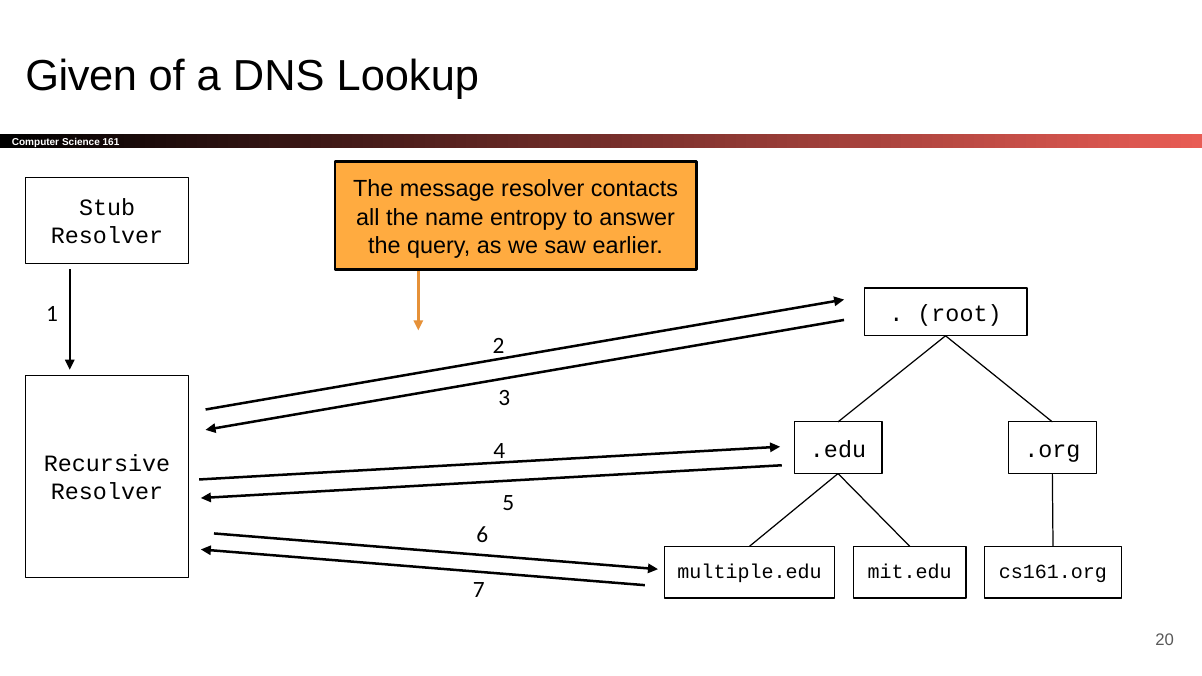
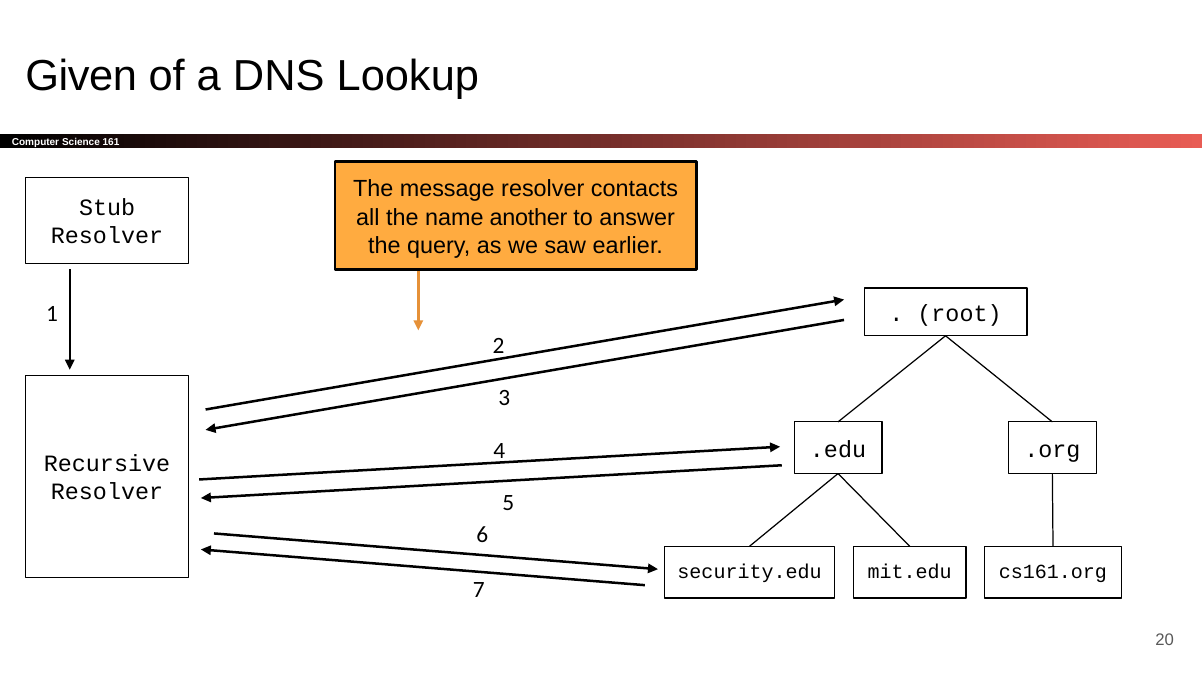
entropy: entropy -> another
multiple.edu: multiple.edu -> security.edu
